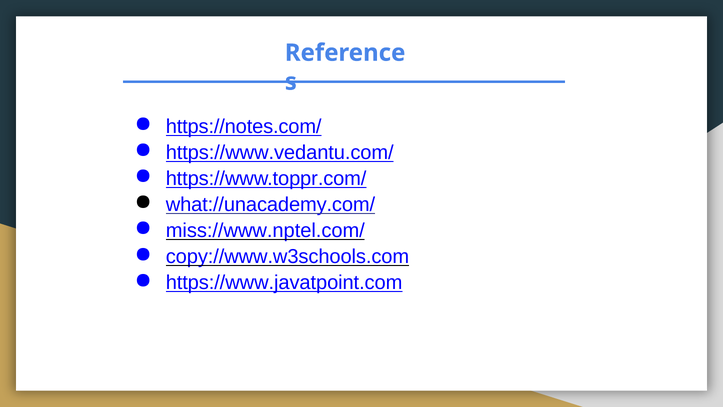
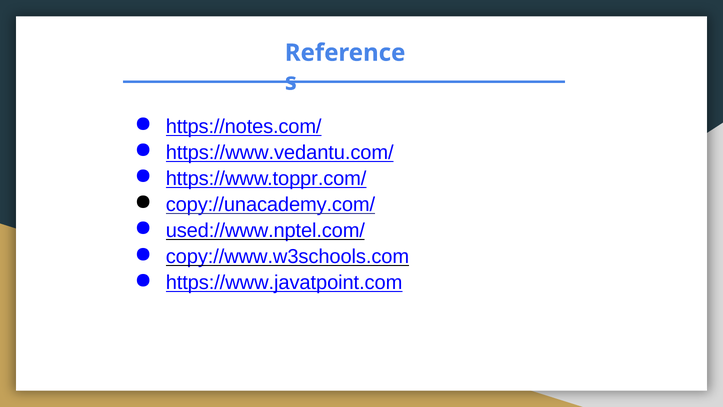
what://unacademy.com/: what://unacademy.com/ -> copy://unacademy.com/
miss://www.nptel.com/: miss://www.nptel.com/ -> used://www.nptel.com/
